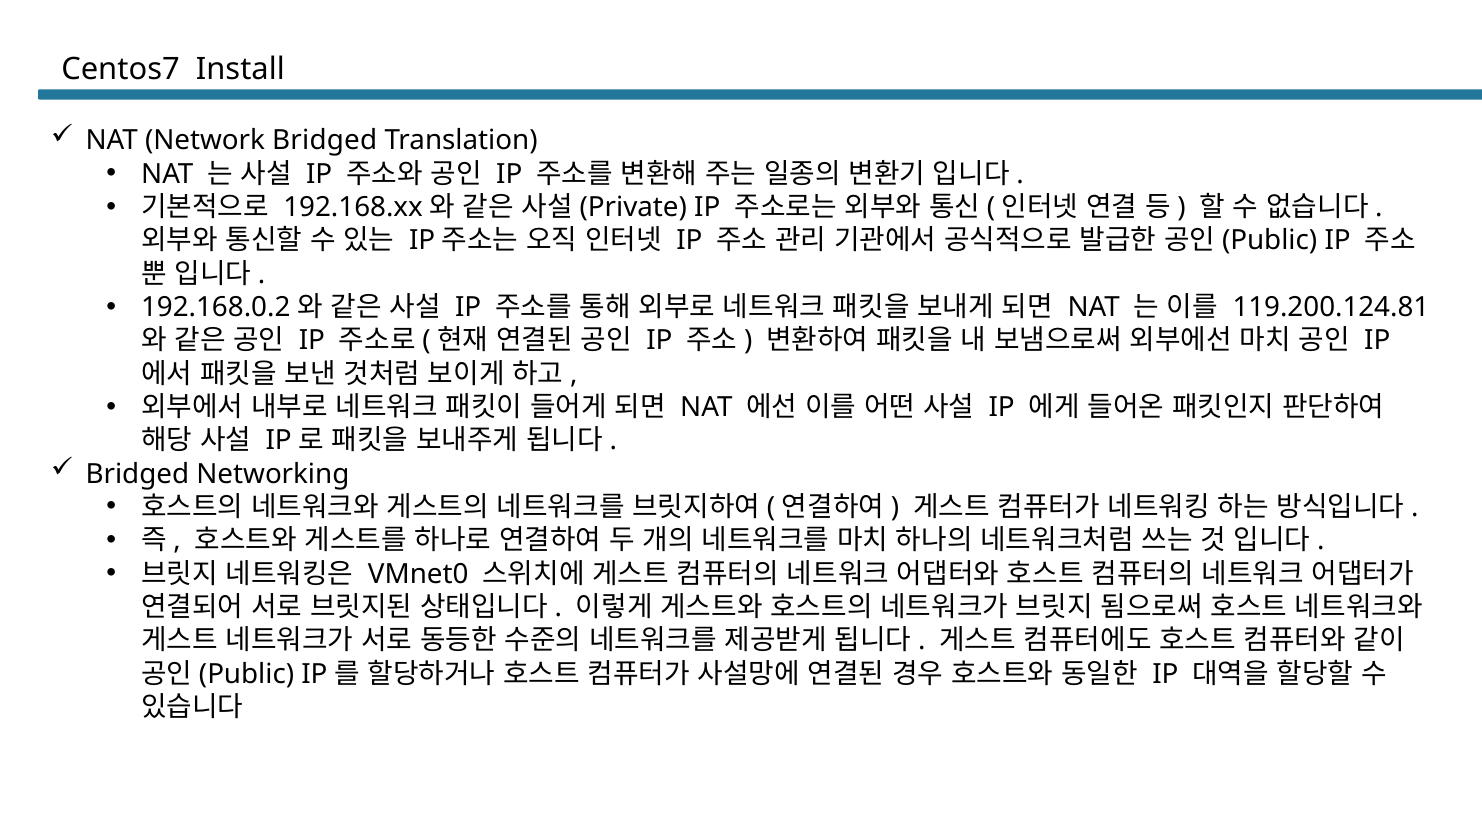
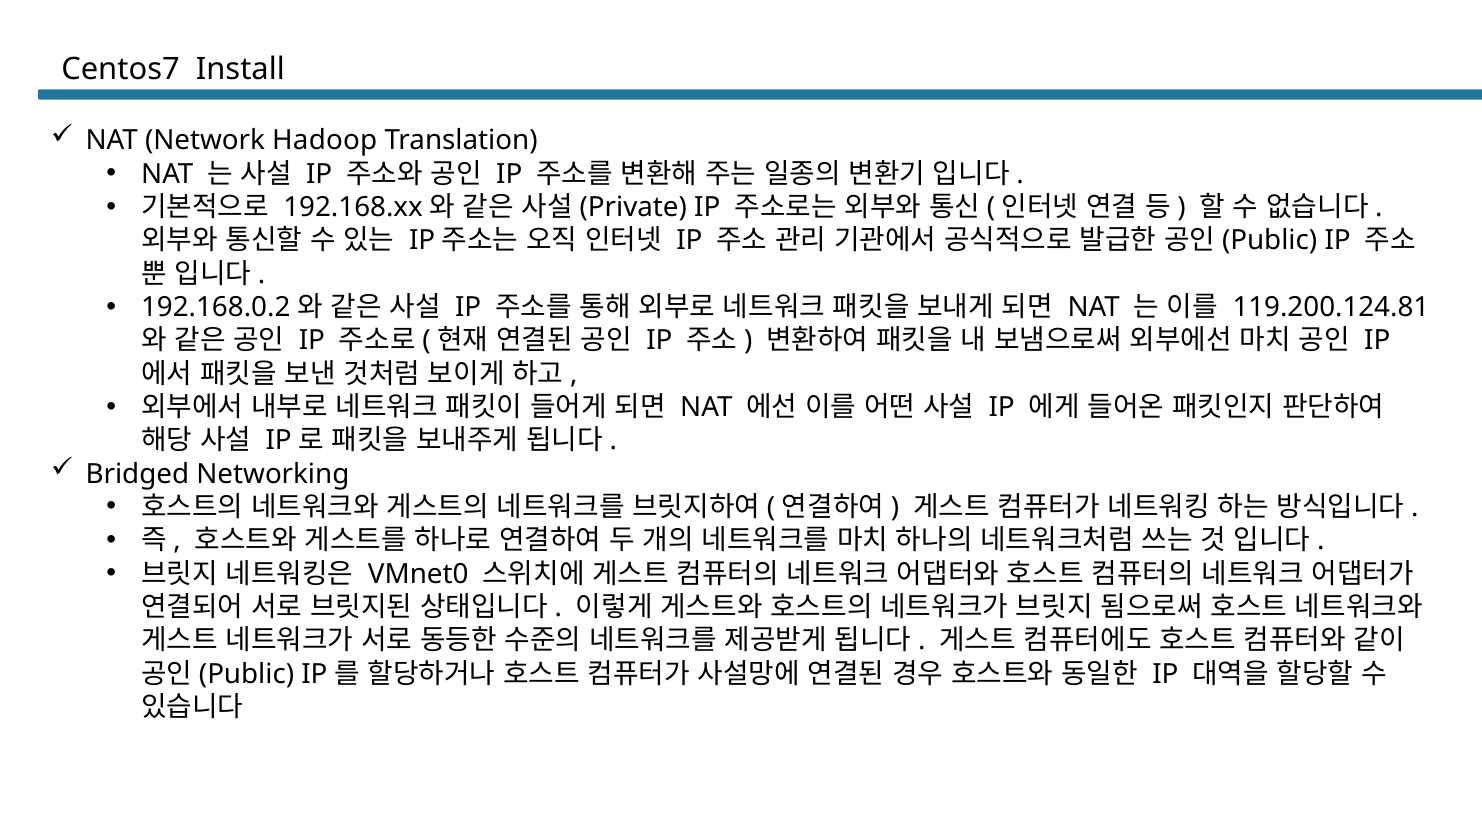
Network Bridged: Bridged -> Hadoop
